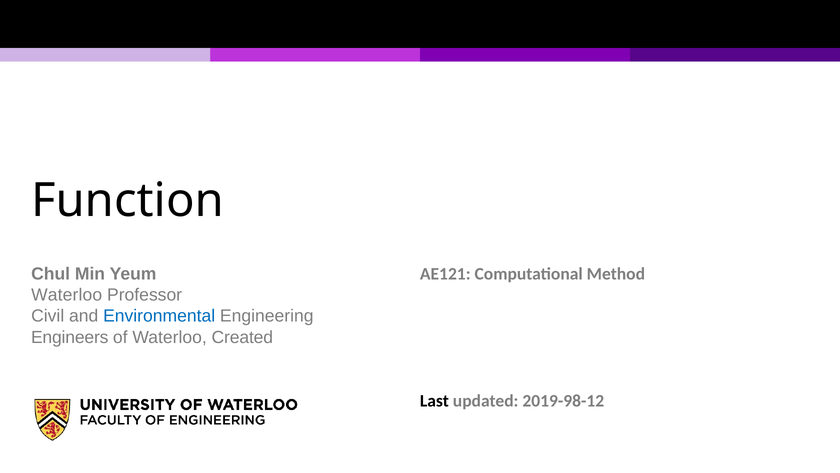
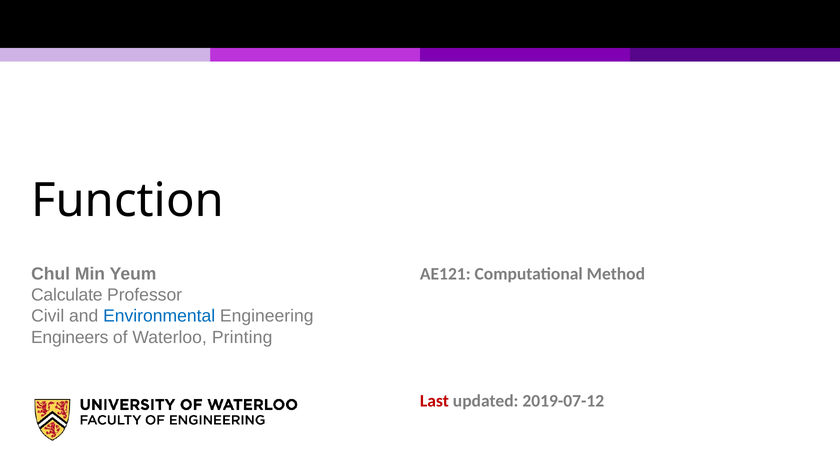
Waterloo at (67, 295): Waterloo -> Calculate
Created: Created -> Printing
Last colour: black -> red
2019-98-12: 2019-98-12 -> 2019-07-12
